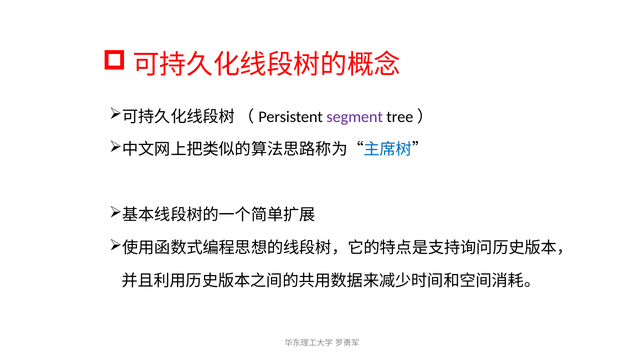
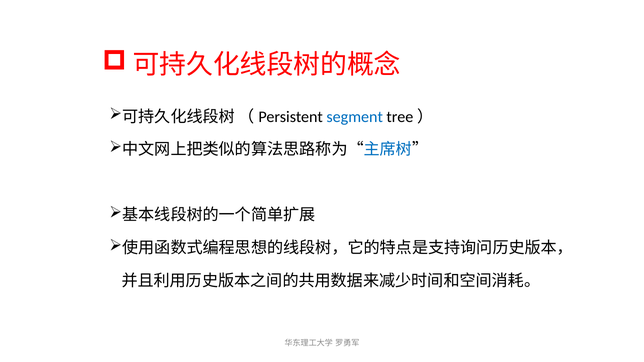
segment colour: purple -> blue
